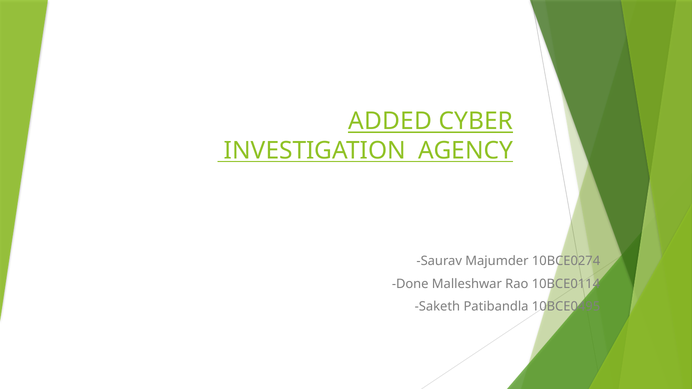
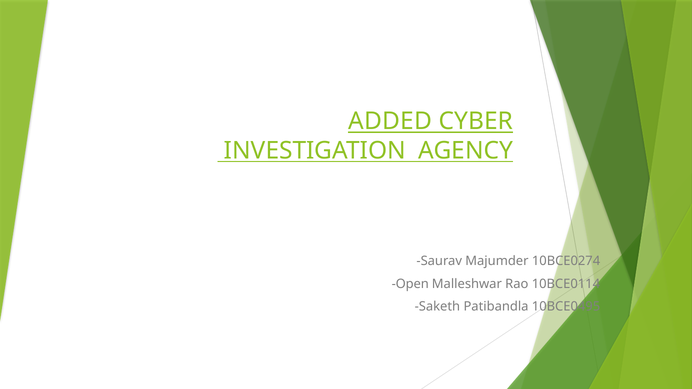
Done: Done -> Open
